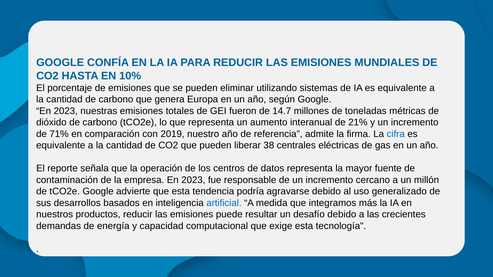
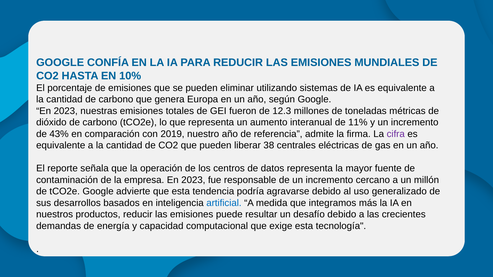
14.7: 14.7 -> 12.3
21%: 21% -> 11%
71%: 71% -> 43%
cifra colour: blue -> purple
